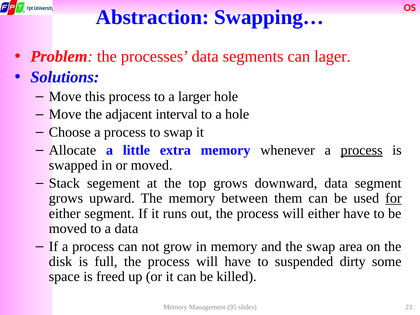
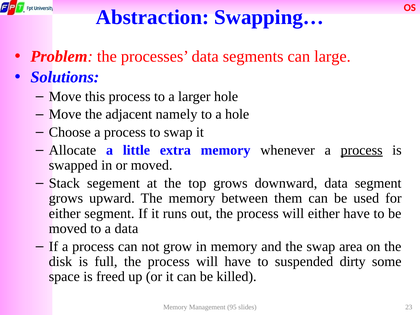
lager: lager -> large
interval: interval -> namely
for underline: present -> none
